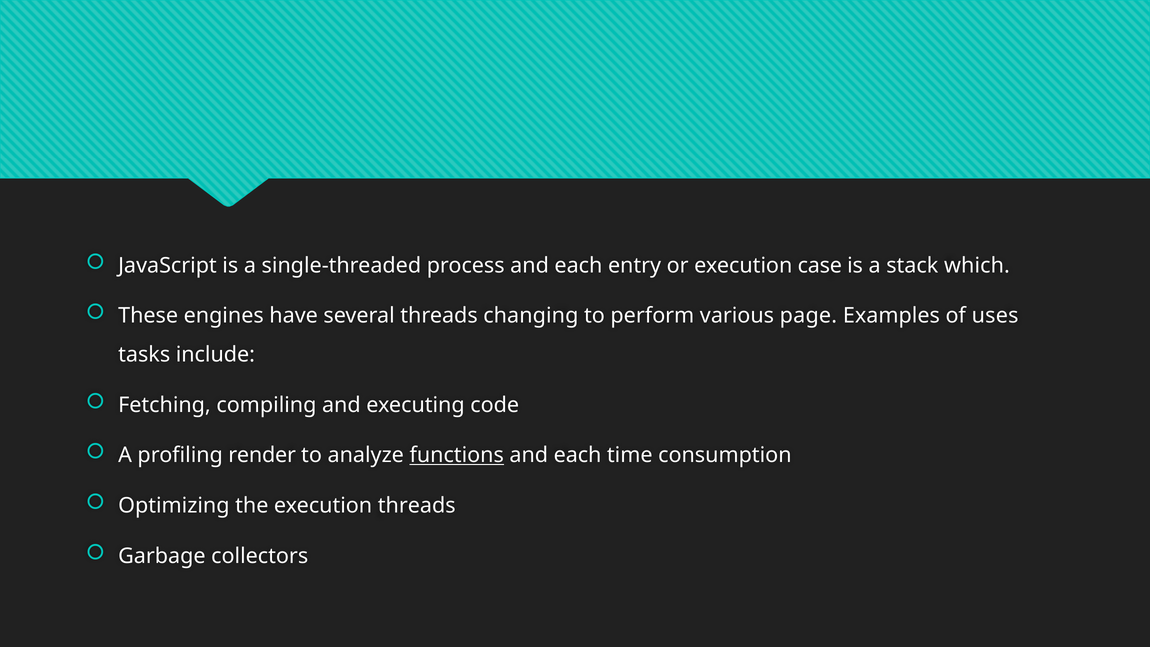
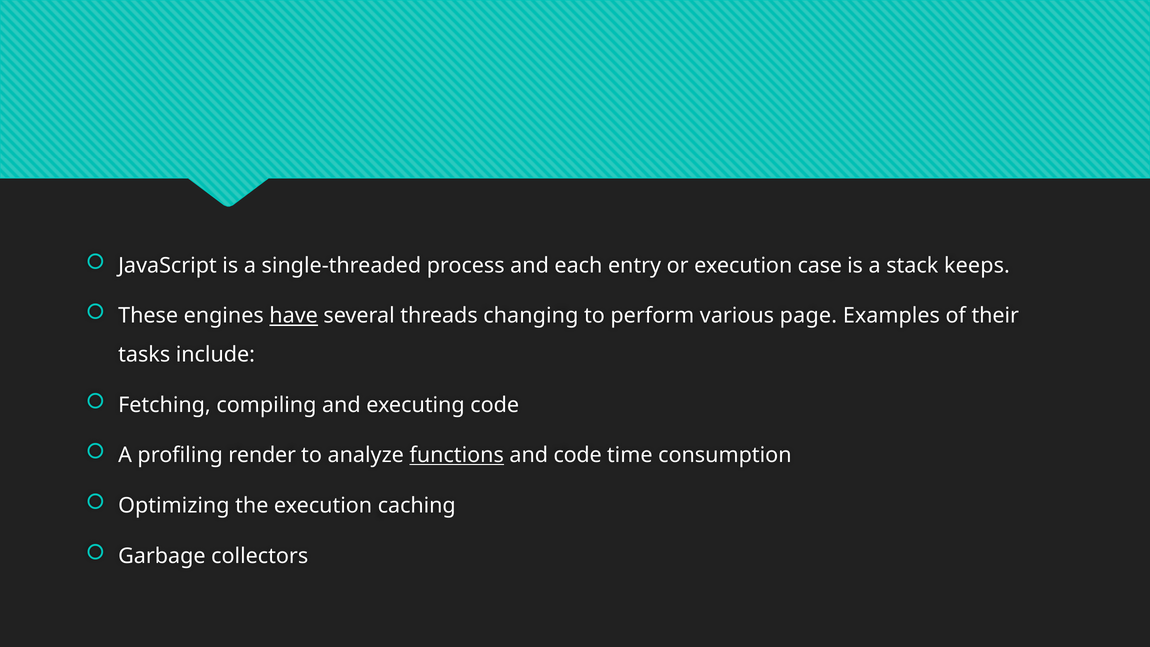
which: which -> keeps
have underline: none -> present
uses: uses -> their
each at (578, 455): each -> code
execution threads: threads -> caching
